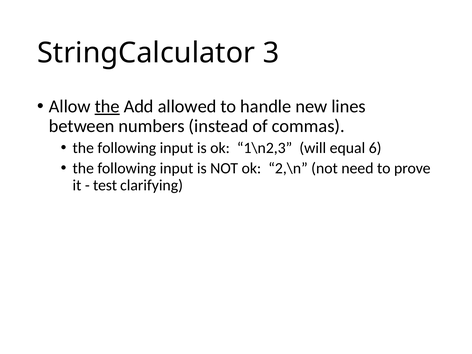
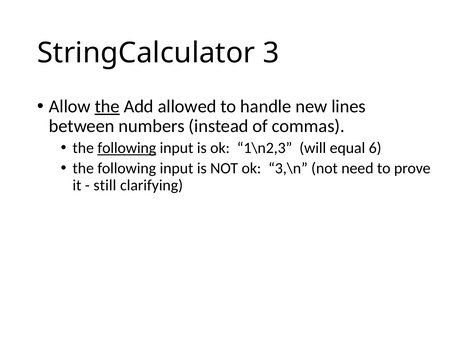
following at (127, 148) underline: none -> present
2,\n: 2,\n -> 3,\n
test: test -> still
